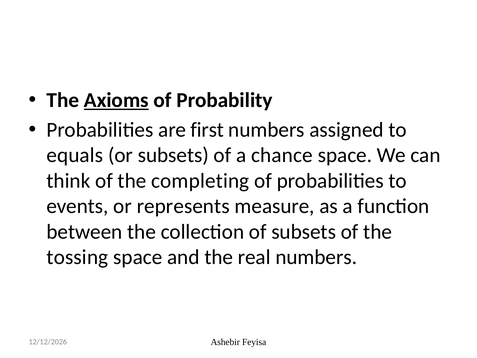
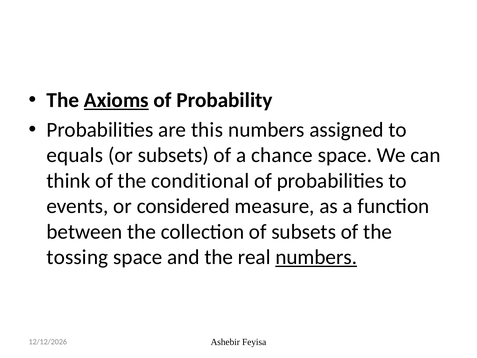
first: first -> this
completing: completing -> conditional
represents: represents -> considered
numbers at (316, 257) underline: none -> present
